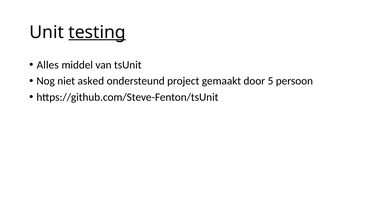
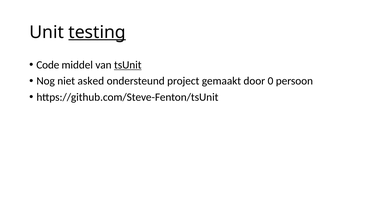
Alles: Alles -> Code
tsUnit underline: none -> present
5: 5 -> 0
